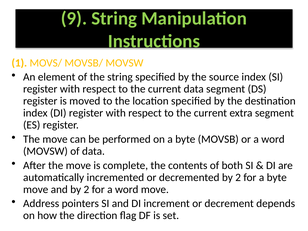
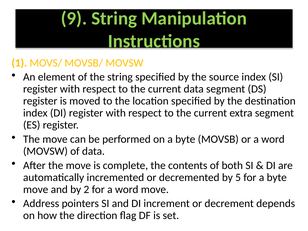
decremented by 2: 2 -> 5
